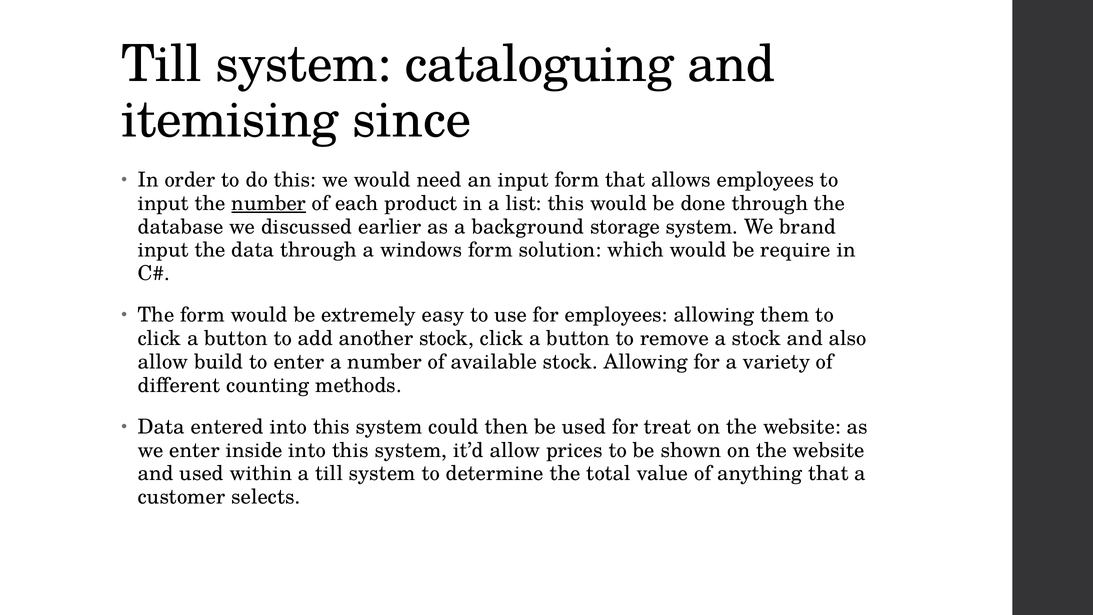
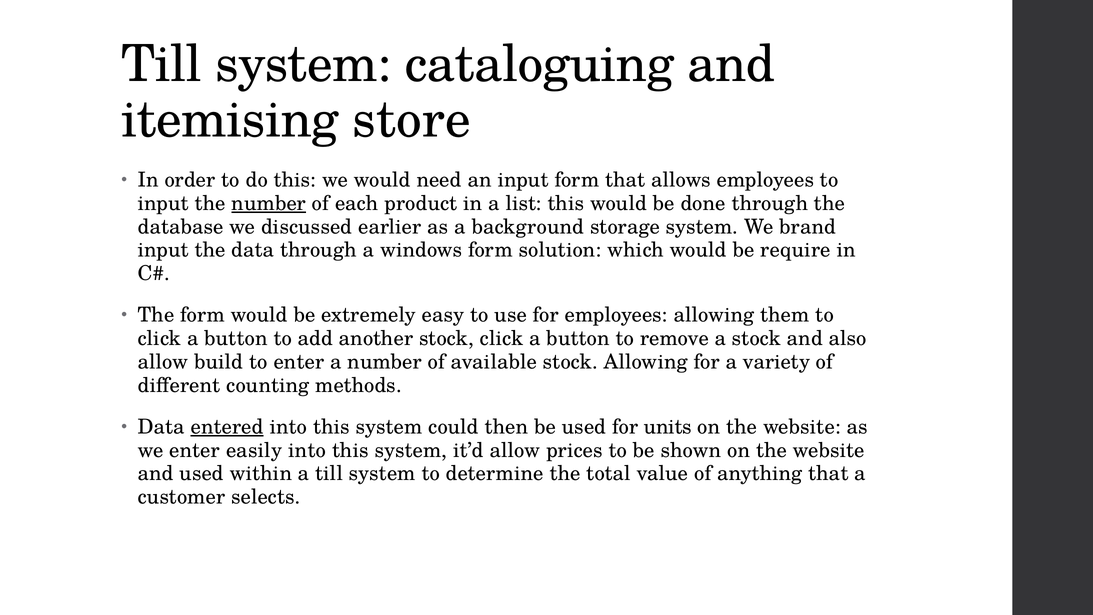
since: since -> store
entered underline: none -> present
treat: treat -> units
inside: inside -> easily
